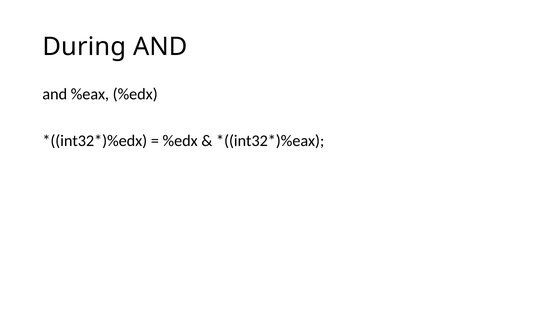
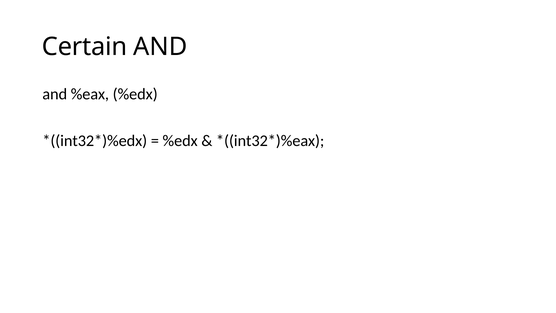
During: During -> Certain
